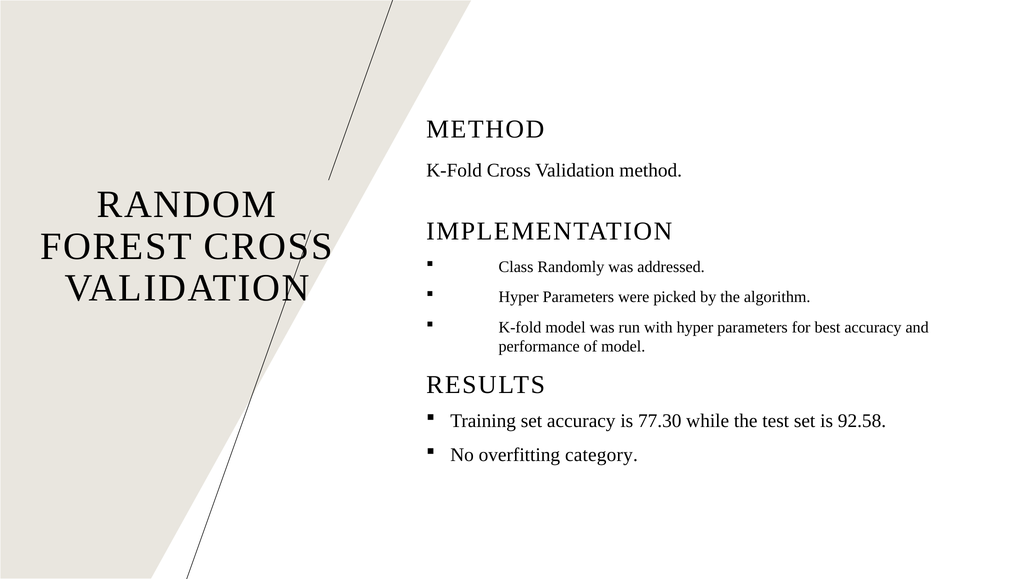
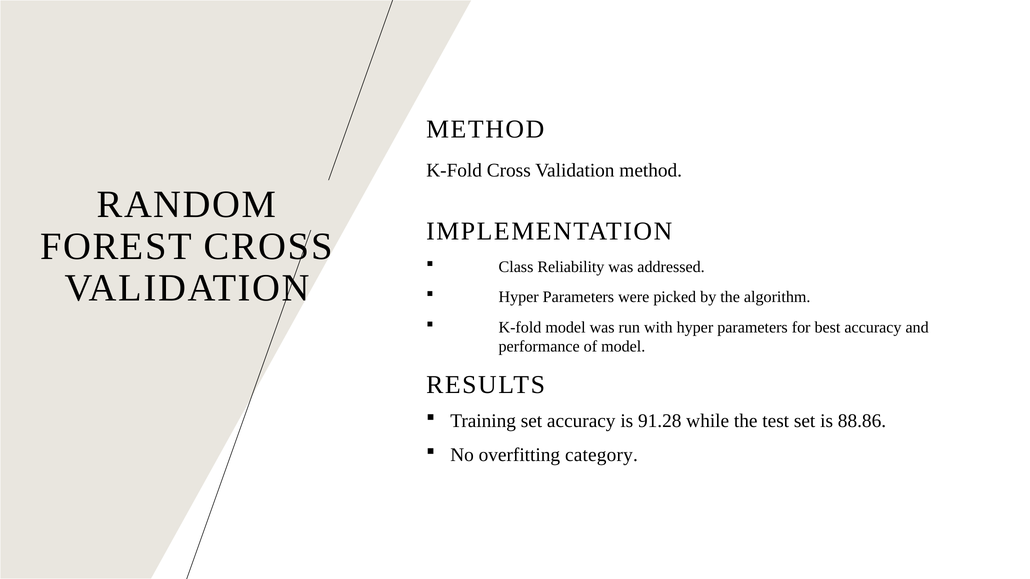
Randomly: Randomly -> Reliability
77.30: 77.30 -> 91.28
92.58: 92.58 -> 88.86
